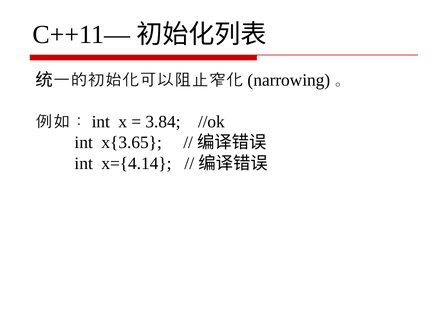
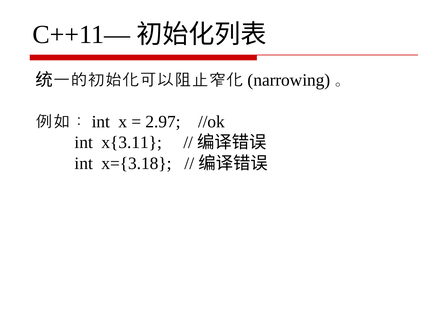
3.84: 3.84 -> 2.97
x{3.65: x{3.65 -> x{3.11
x={4.14: x={4.14 -> x={3.18
